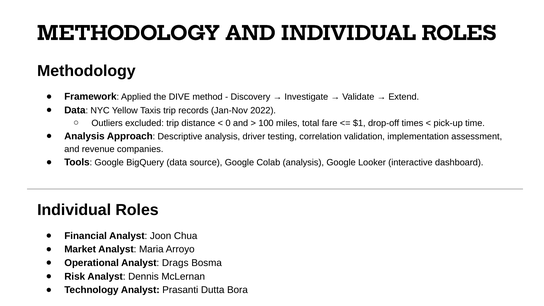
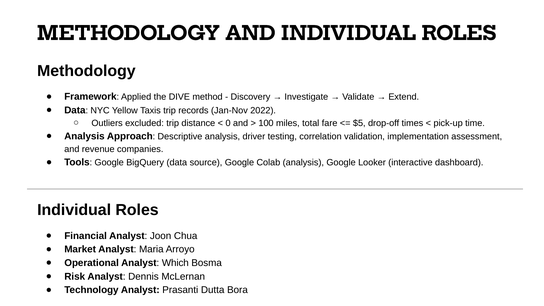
$1: $1 -> $5
Drags: Drags -> Which
